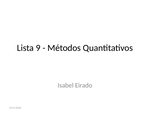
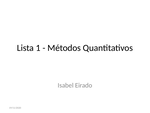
9: 9 -> 1
